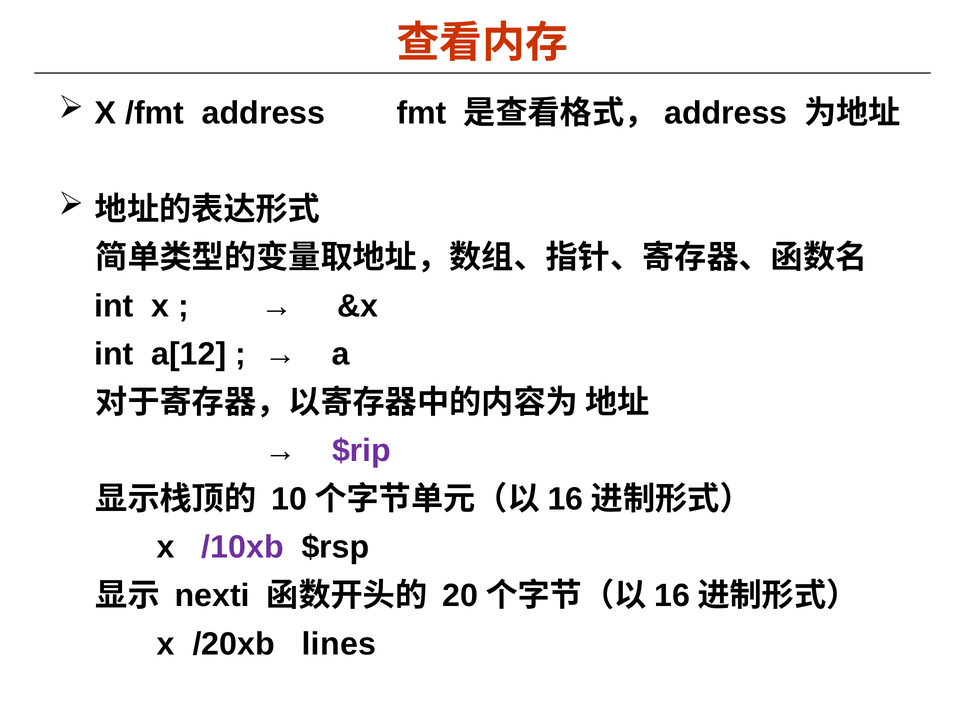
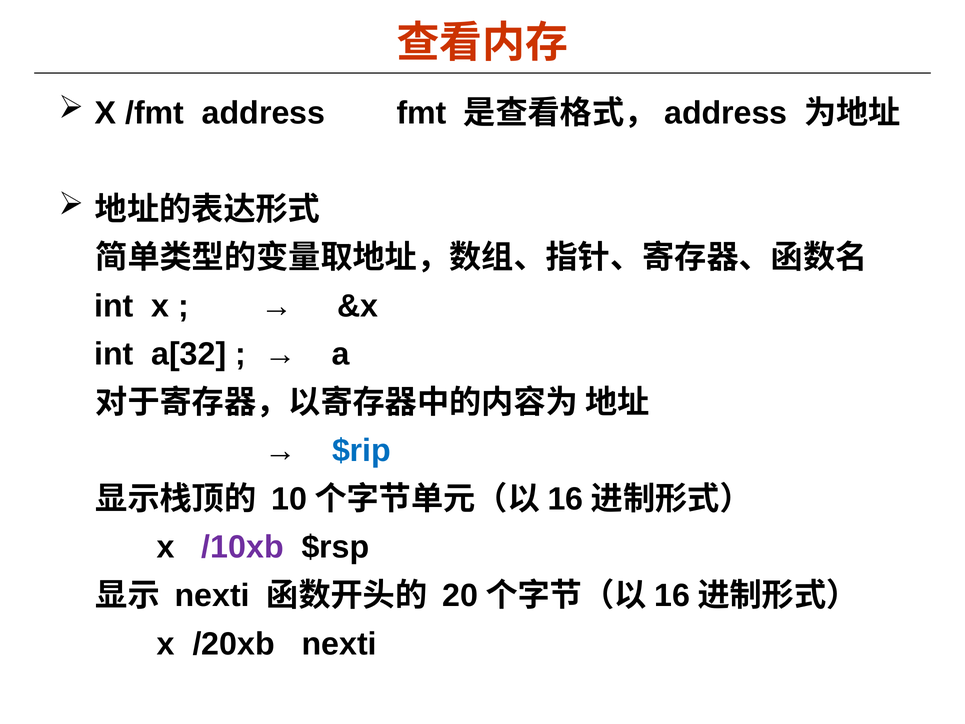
a[12: a[12 -> a[32
$rip colour: purple -> blue
/20xb lines: lines -> nexti
